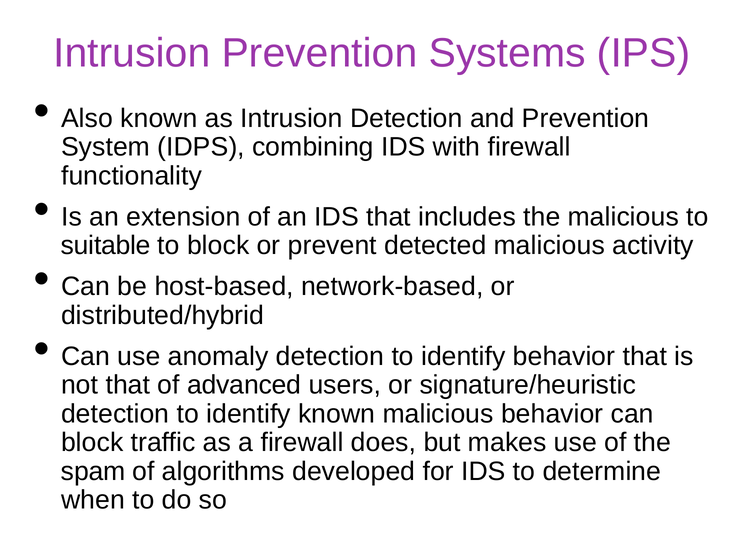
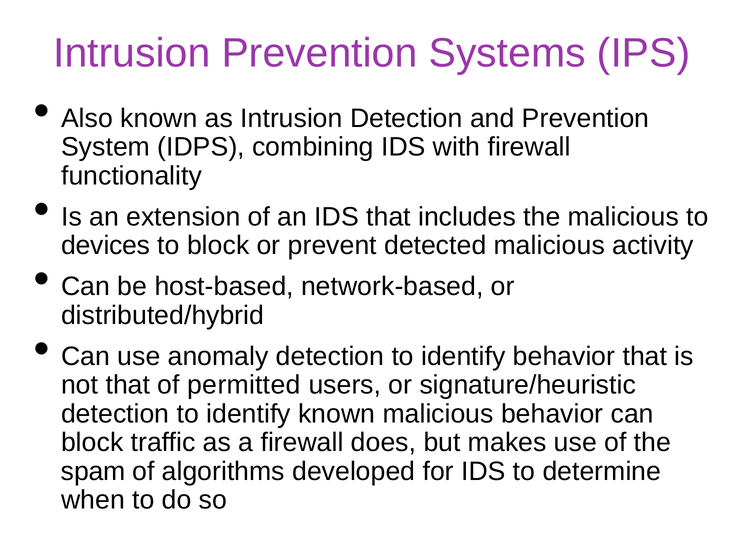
suitable: suitable -> devices
advanced: advanced -> permitted
